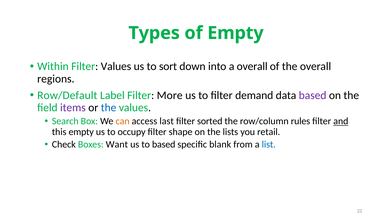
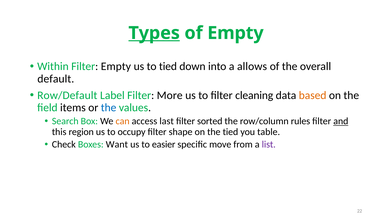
Types underline: none -> present
Filter Values: Values -> Empty
to sort: sort -> tied
a overall: overall -> allows
regions: regions -> default
demand: demand -> cleaning
based at (313, 95) colour: purple -> orange
items colour: purple -> black
this empty: empty -> region
the lists: lists -> tied
retail: retail -> table
to based: based -> easier
blank: blank -> move
list colour: blue -> purple
